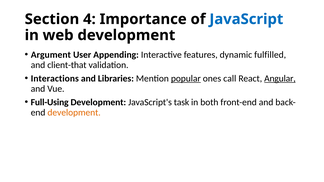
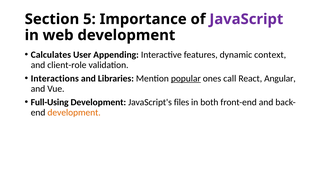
4: 4 -> 5
JavaScript colour: blue -> purple
Argument: Argument -> Calculates
fulfilled: fulfilled -> context
client-that: client-that -> client-role
Angular underline: present -> none
task: task -> files
